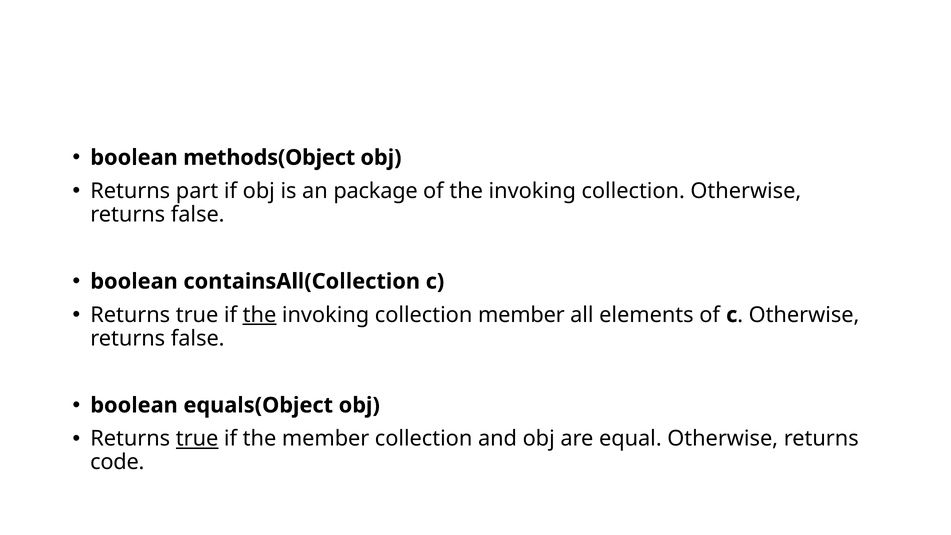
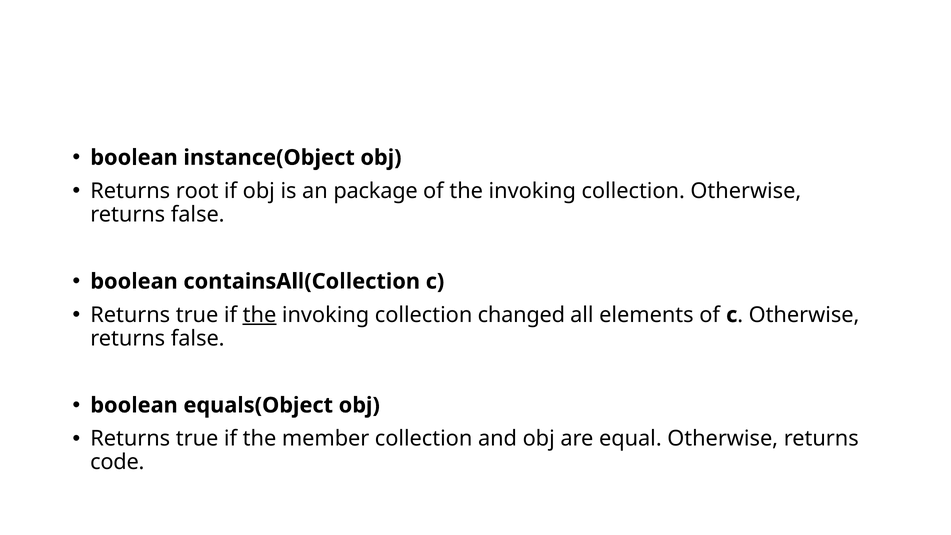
methods(Object: methods(Object -> instance(Object
part: part -> root
collection member: member -> changed
true at (197, 439) underline: present -> none
